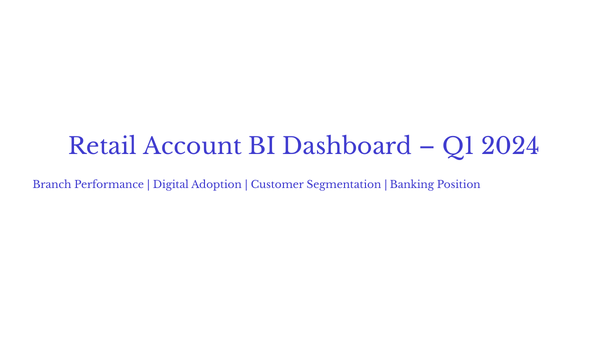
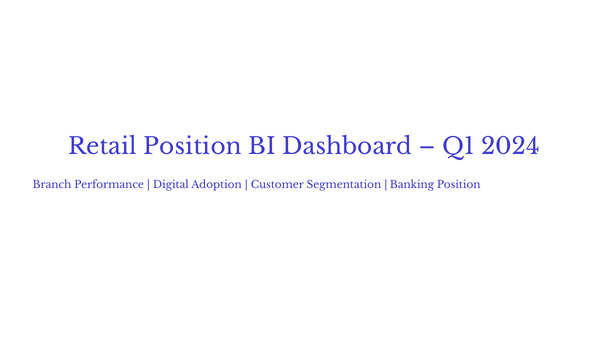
Retail Account: Account -> Position
